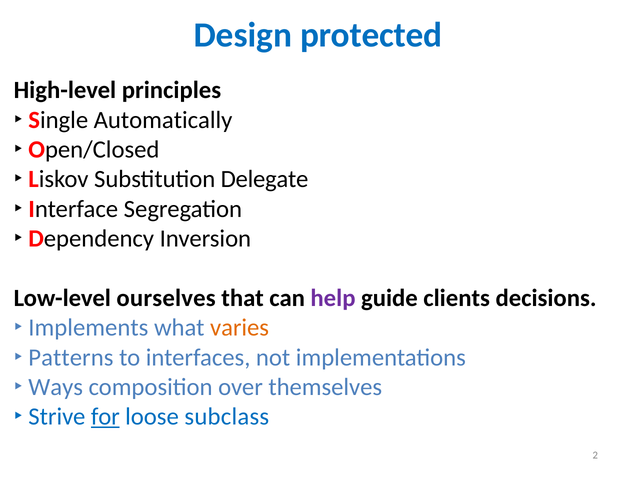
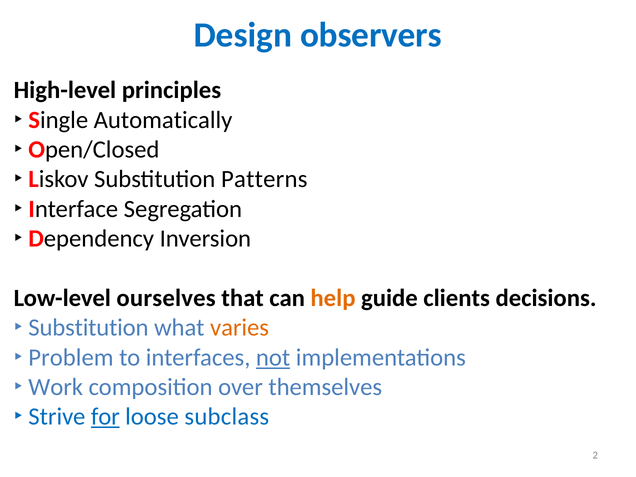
protected: protected -> observers
Delegate: Delegate -> Patterns
help colour: purple -> orange
Implements at (88, 328): Implements -> Substitution
Patterns: Patterns -> Problem
not underline: none -> present
Ways: Ways -> Work
